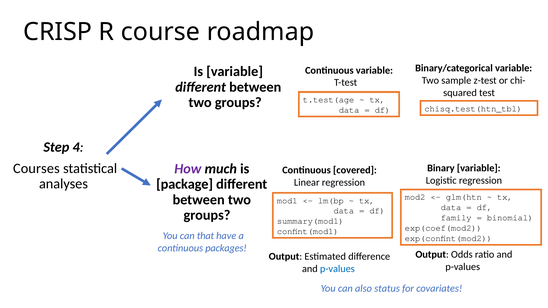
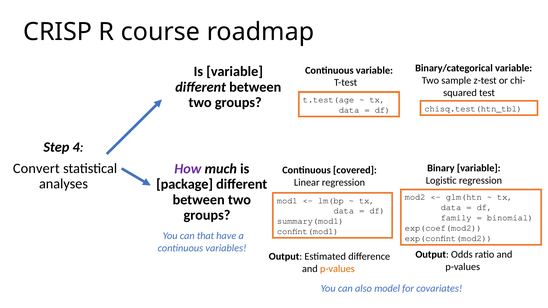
Courses: Courses -> Convert
packages: packages -> variables
p-values at (337, 269) colour: blue -> orange
status: status -> model
